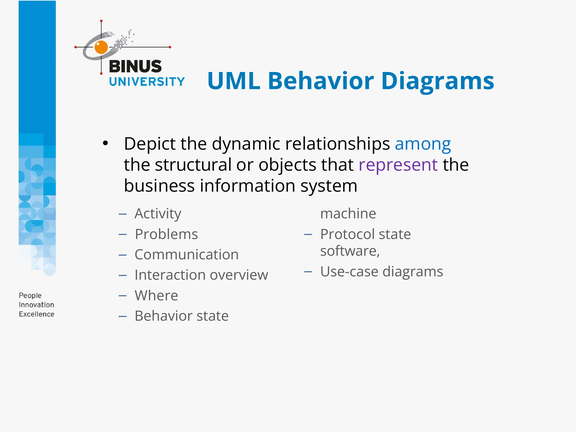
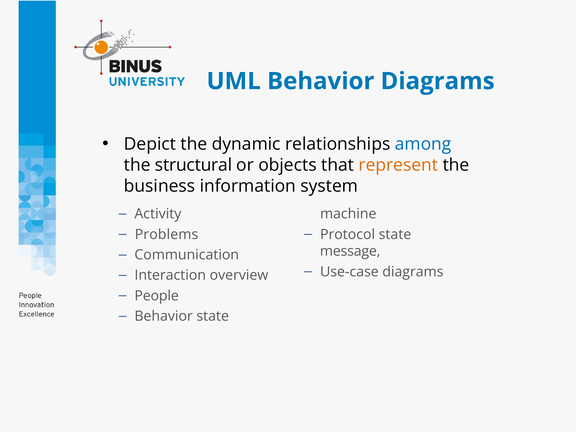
represent colour: purple -> orange
software: software -> message
Where: Where -> People
